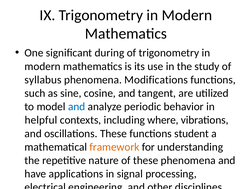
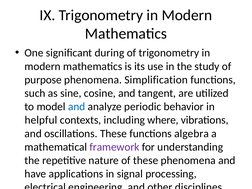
syllabus: syllabus -> purpose
Modifications: Modifications -> Simplification
student: student -> algebra
framework colour: orange -> purple
